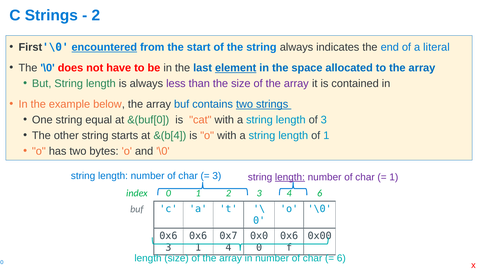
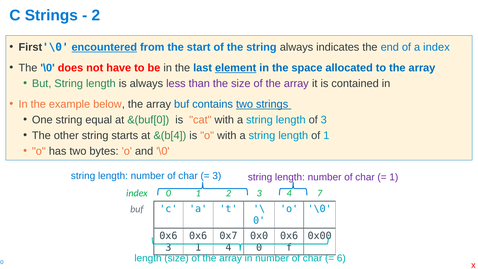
a literal: literal -> index
length at (290, 177) underline: present -> none
4 6: 6 -> 7
